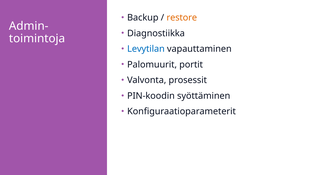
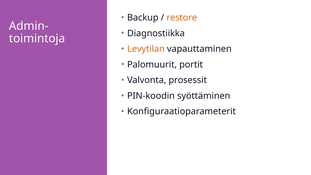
Levytilan colour: blue -> orange
